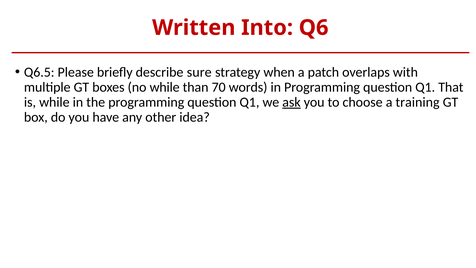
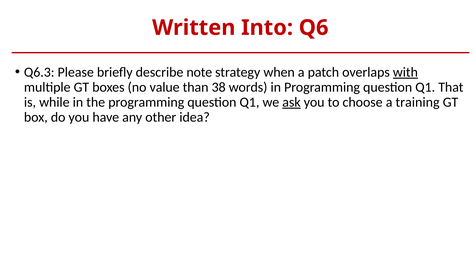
Q6.5: Q6.5 -> Q6.3
sure: sure -> note
with underline: none -> present
no while: while -> value
70: 70 -> 38
